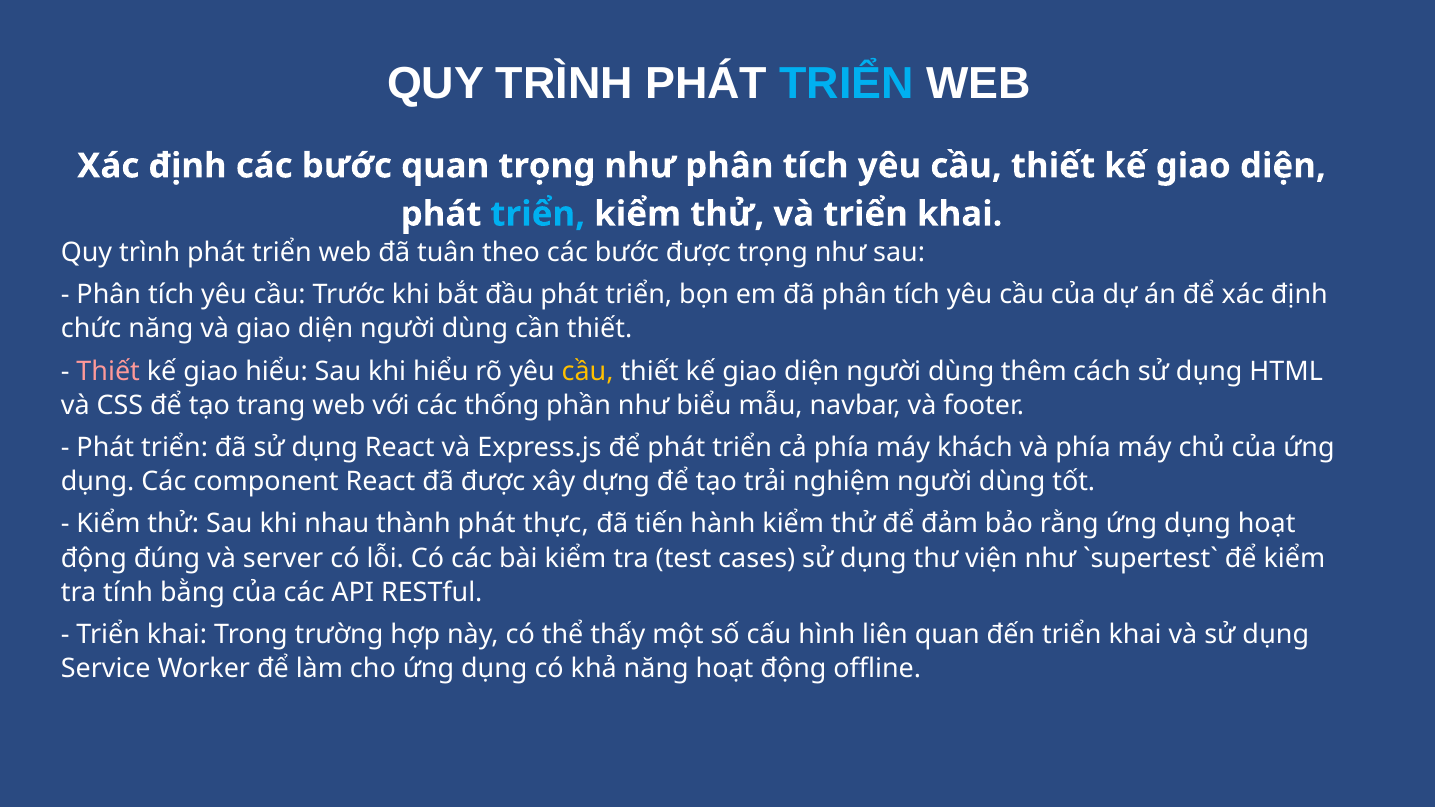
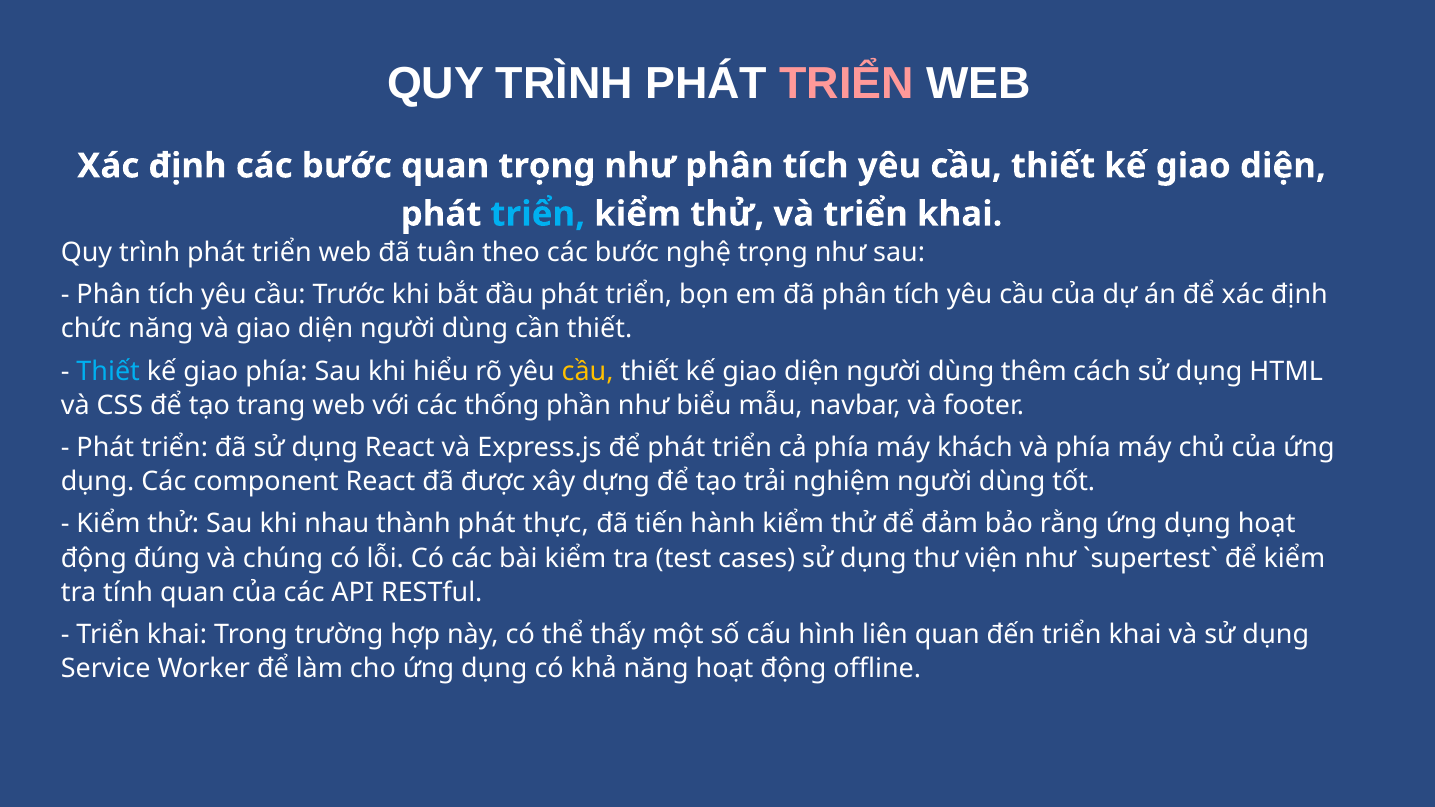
TRIỂN at (847, 84) colour: light blue -> pink
bước được: được -> nghệ
Thiết at (108, 371) colour: pink -> light blue
giao hiểu: hiểu -> phía
server: server -> chúng
tính bằng: bằng -> quan
